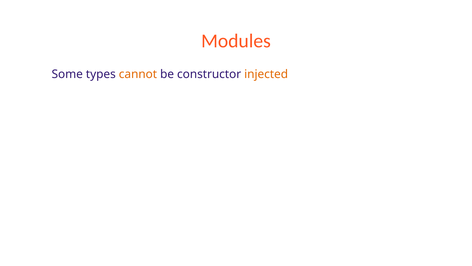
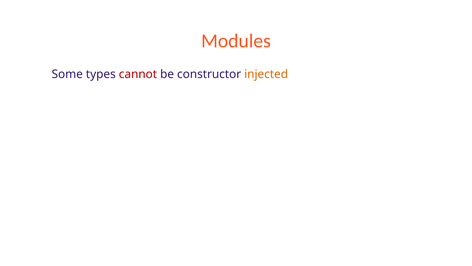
cannot colour: orange -> red
